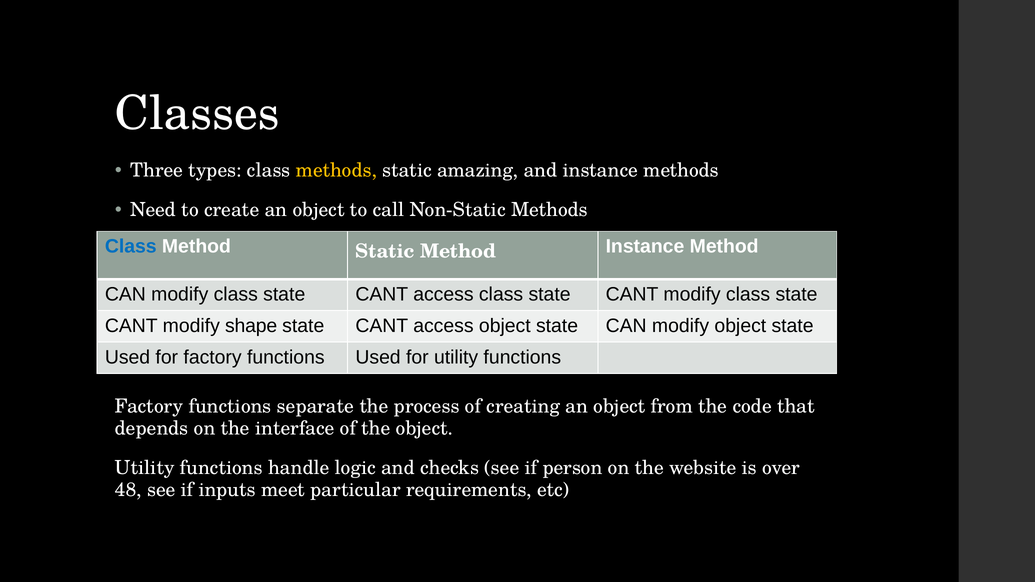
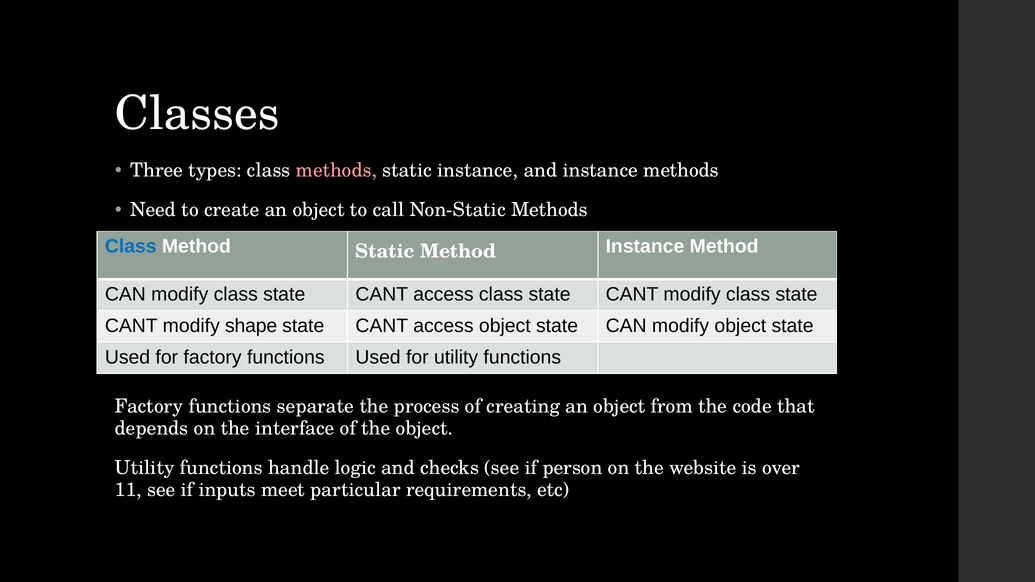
methods at (336, 170) colour: yellow -> pink
static amazing: amazing -> instance
48: 48 -> 11
